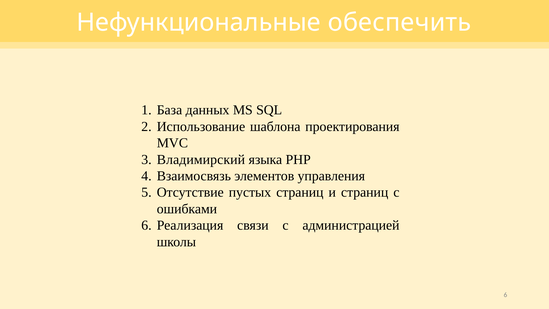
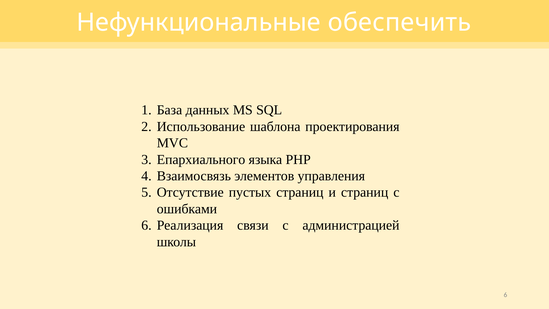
Владимирский: Владимирский -> Епархиального
